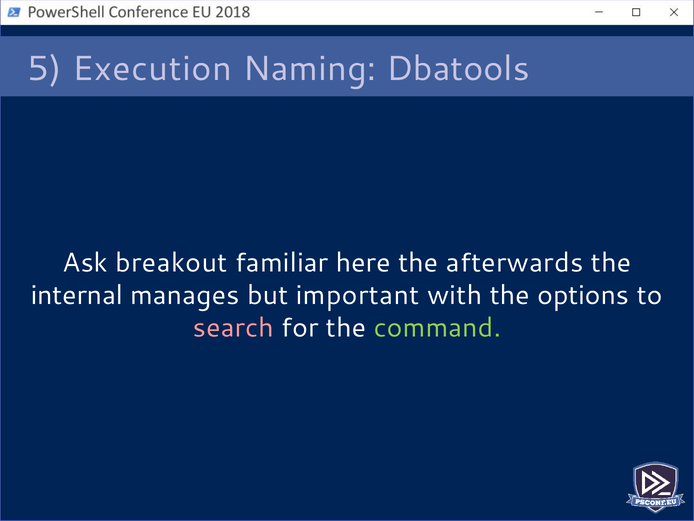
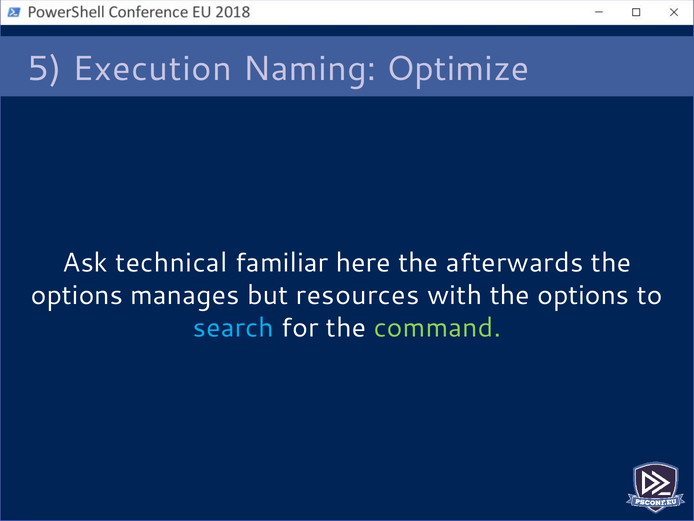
Dbatools: Dbatools -> Optimize
breakout: breakout -> technical
internal at (77, 295): internal -> options
important: important -> resources
search colour: pink -> light blue
